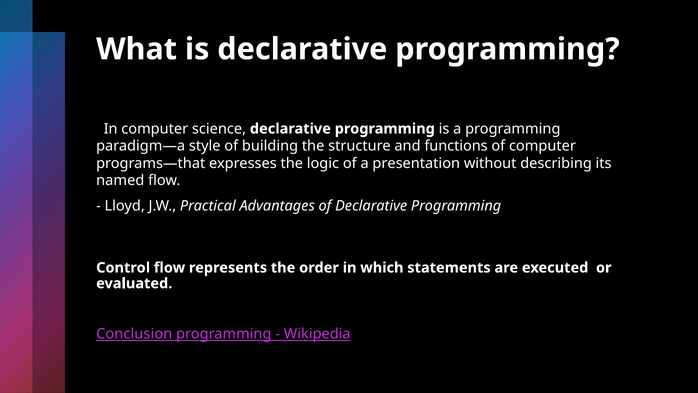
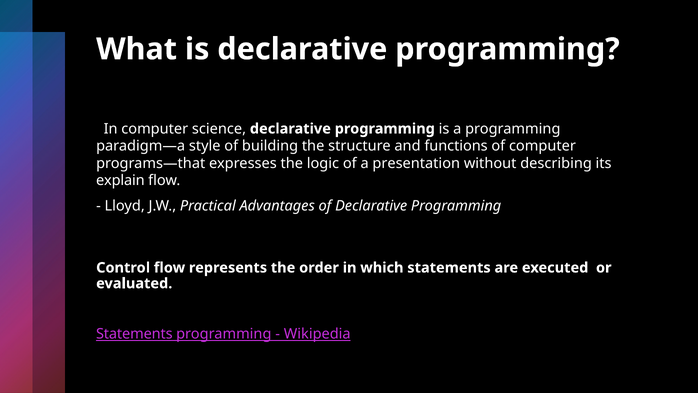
named: named -> explain
Conclusion at (134, 334): Conclusion -> Statements
